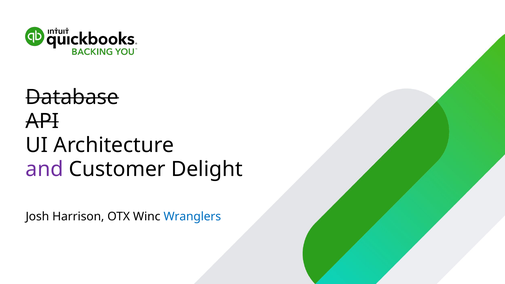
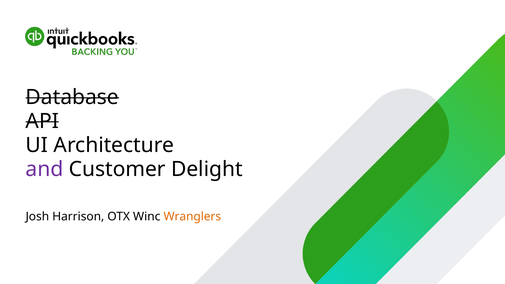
Wranglers colour: blue -> orange
